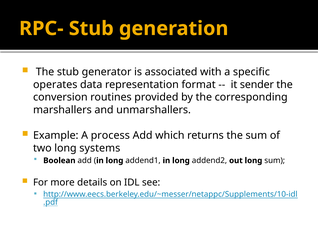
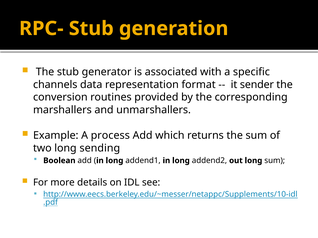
operates: operates -> channels
systems: systems -> sending
